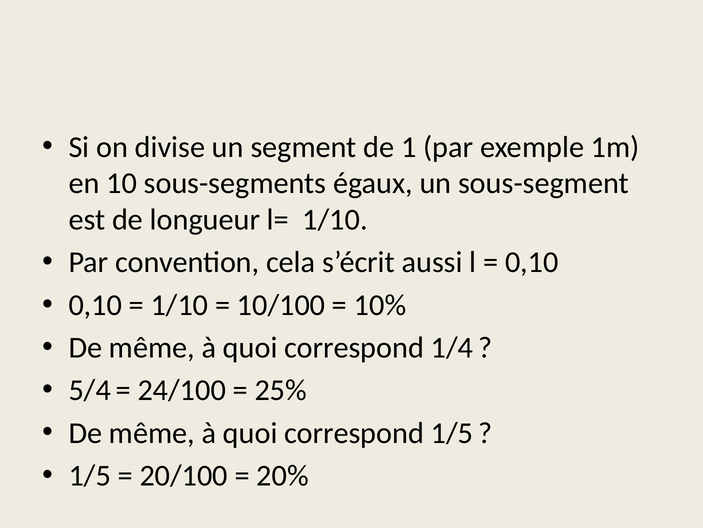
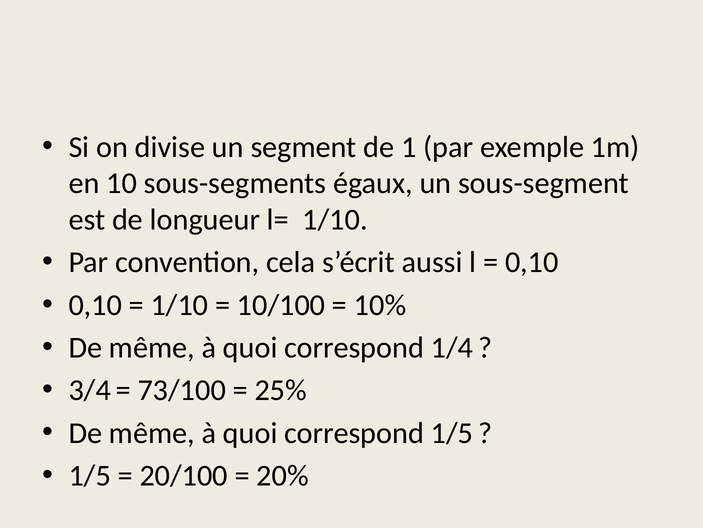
5/4: 5/4 -> 3/4
24/100: 24/100 -> 73/100
